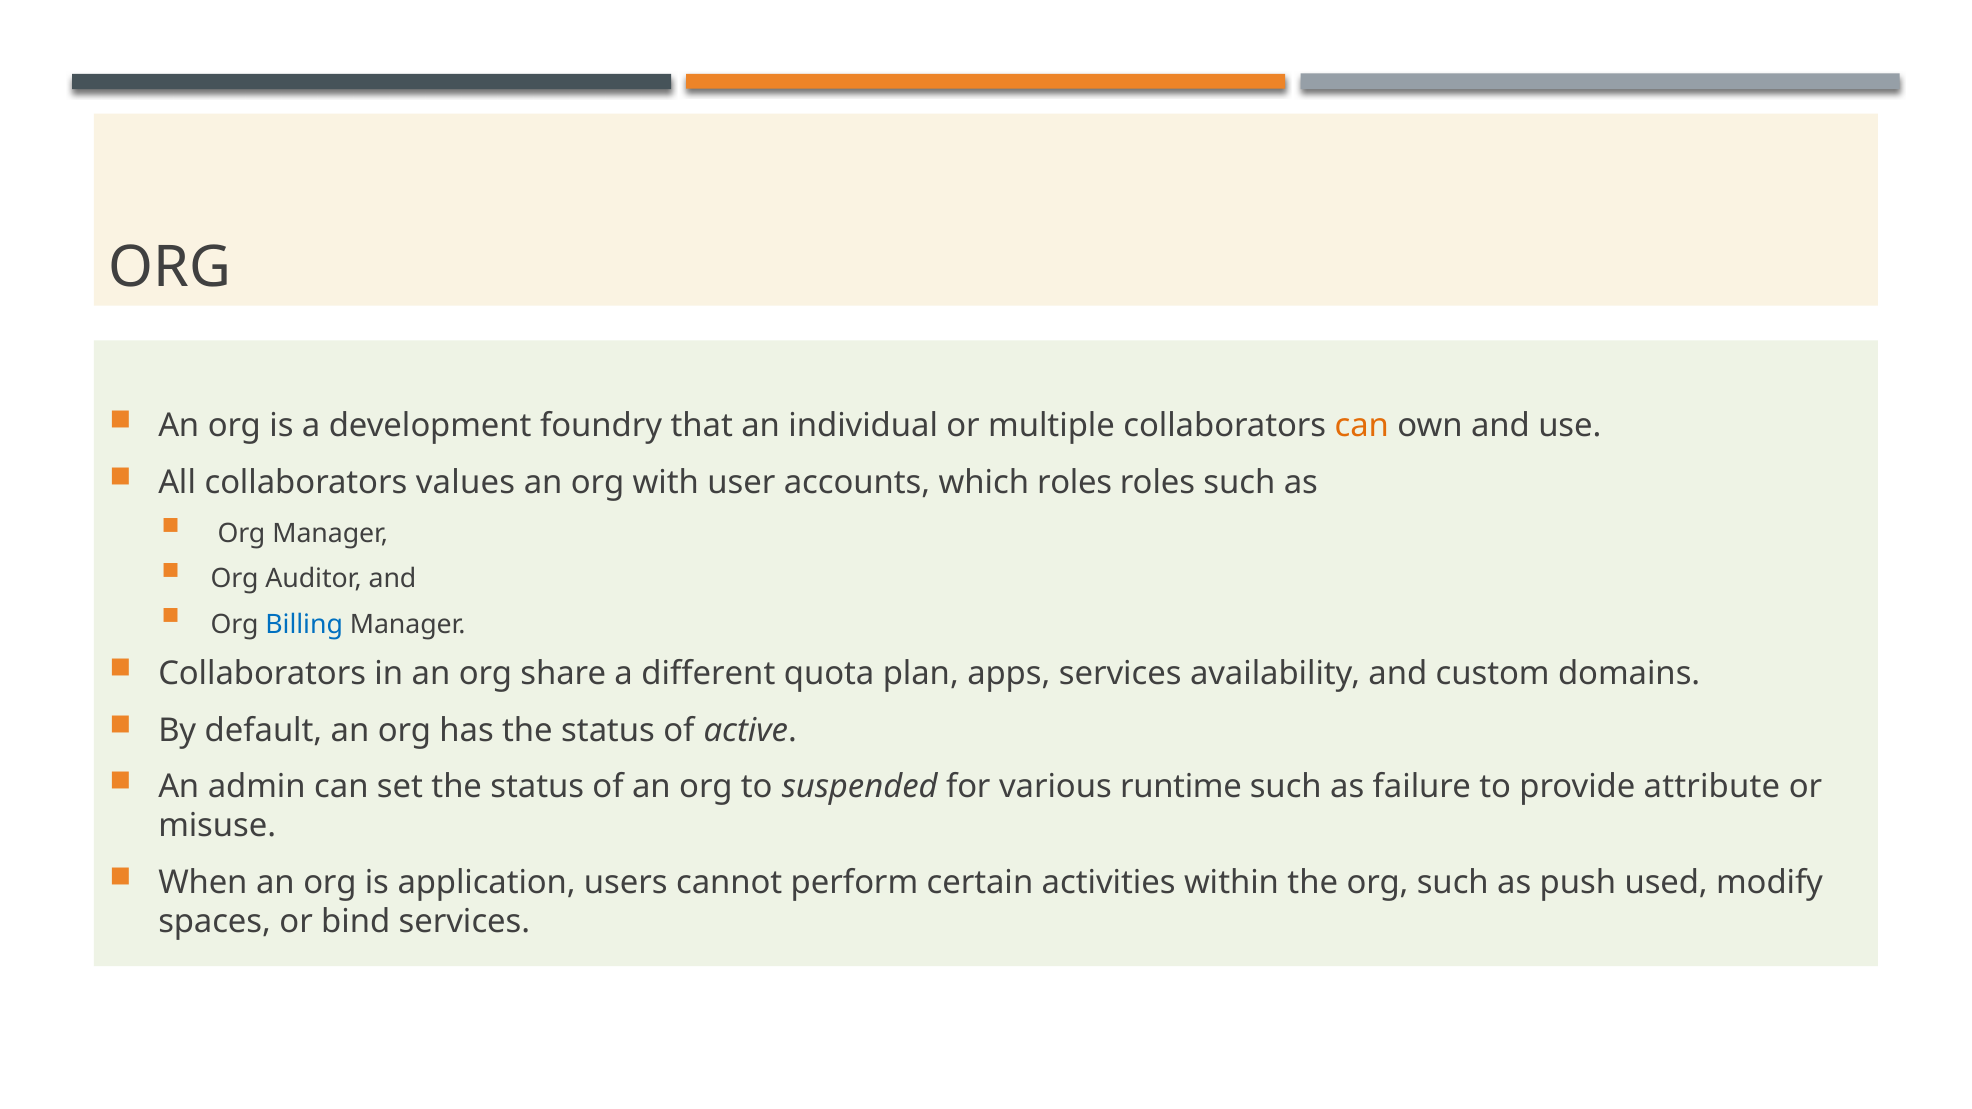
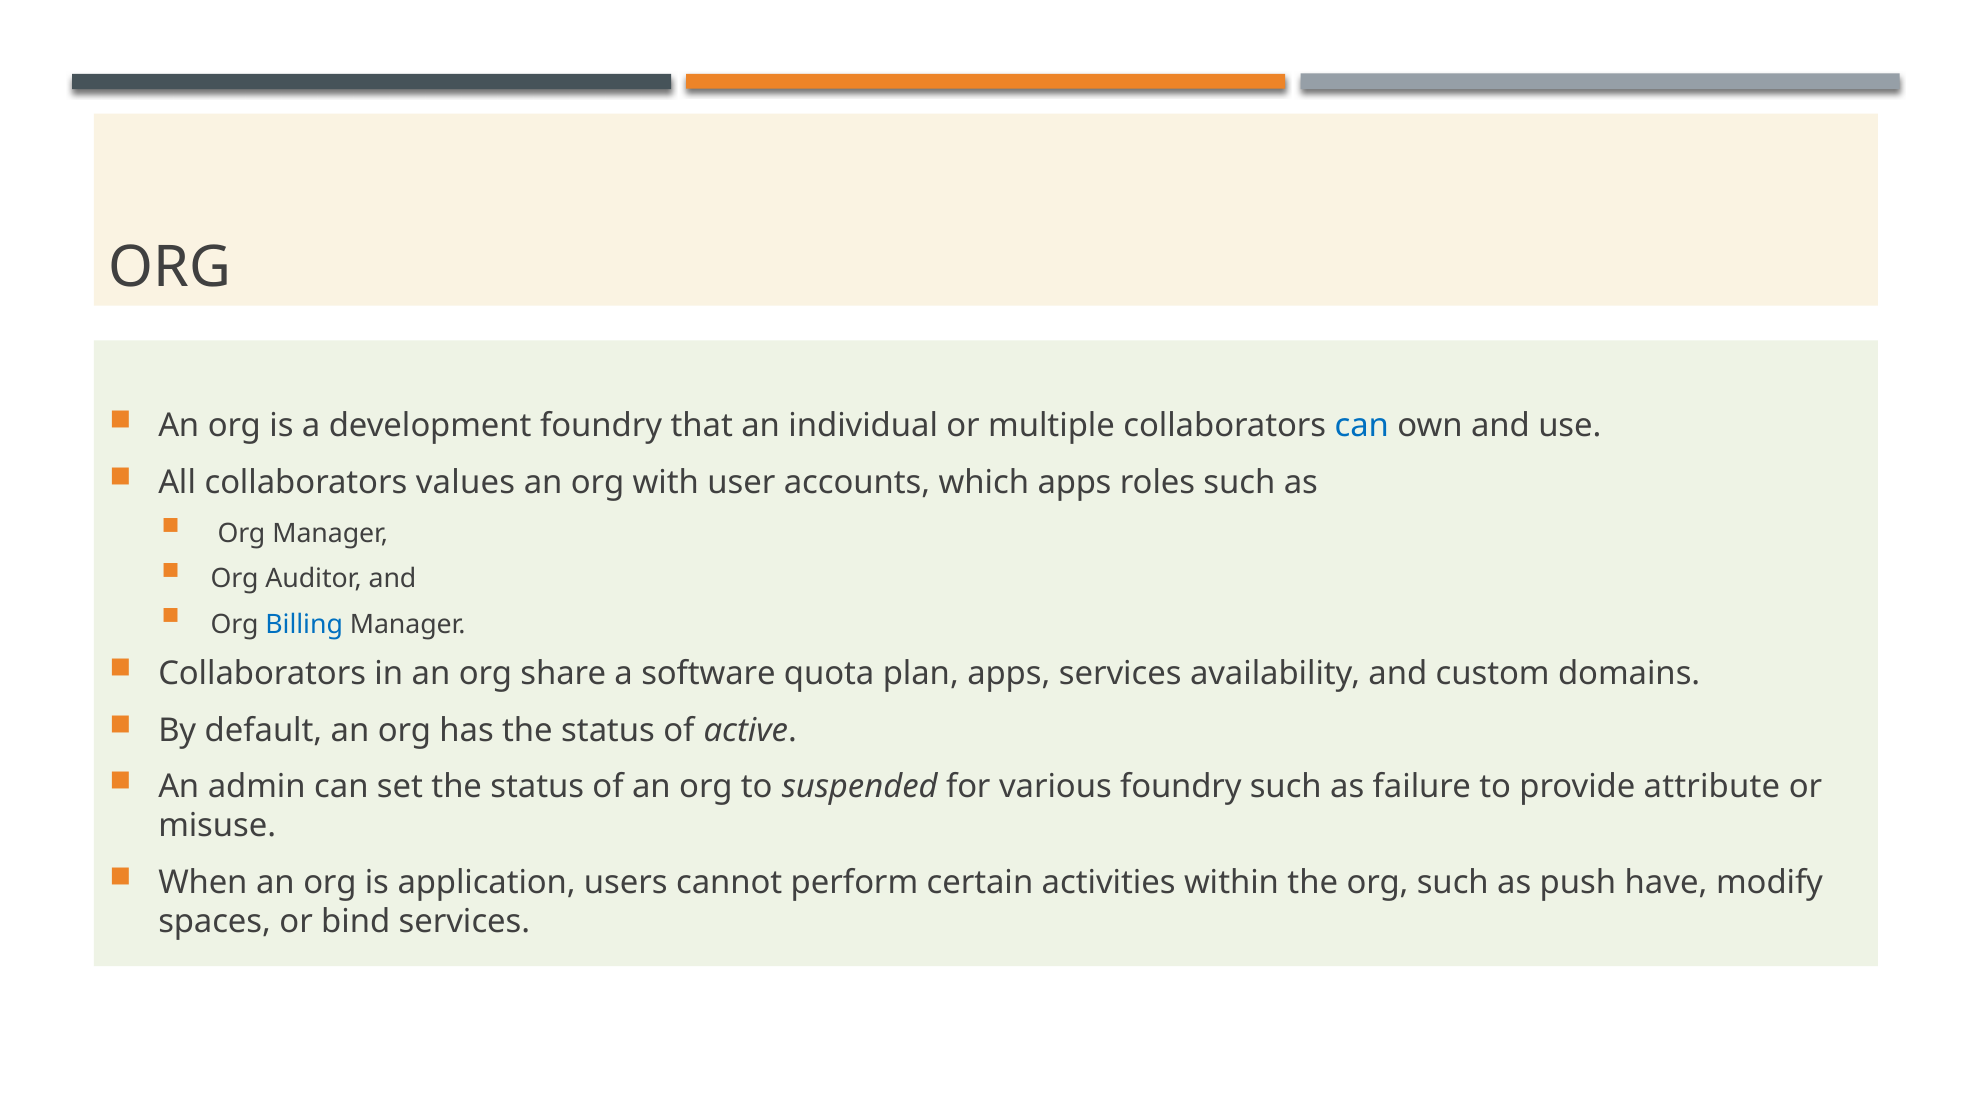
can at (1362, 426) colour: orange -> blue
which roles: roles -> apps
different: different -> software
various runtime: runtime -> foundry
used: used -> have
